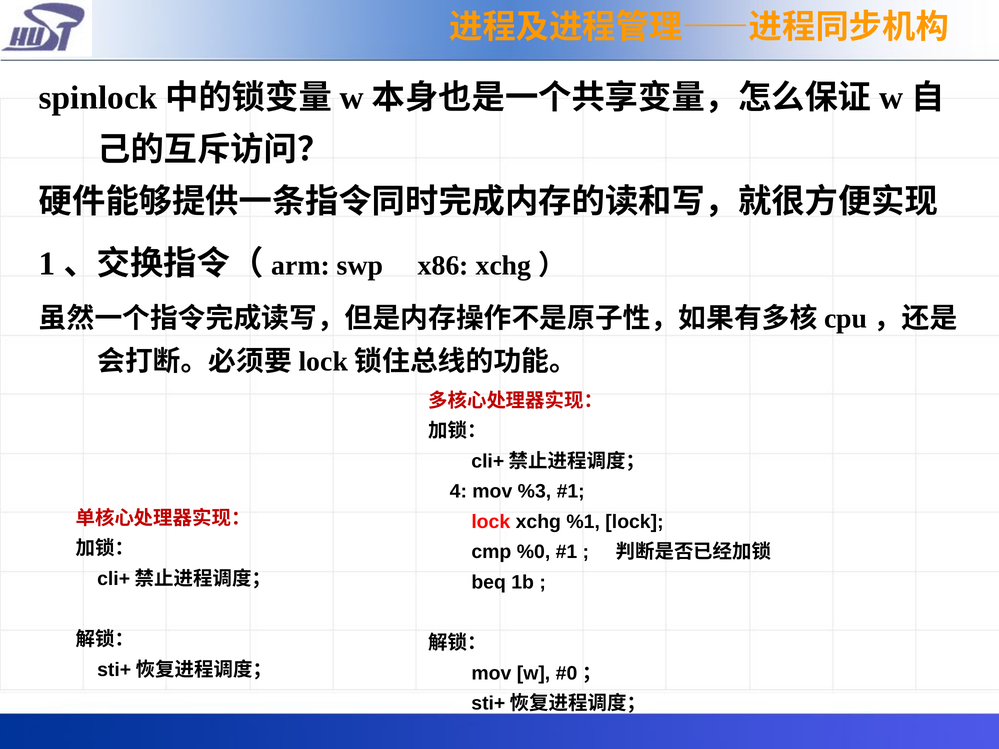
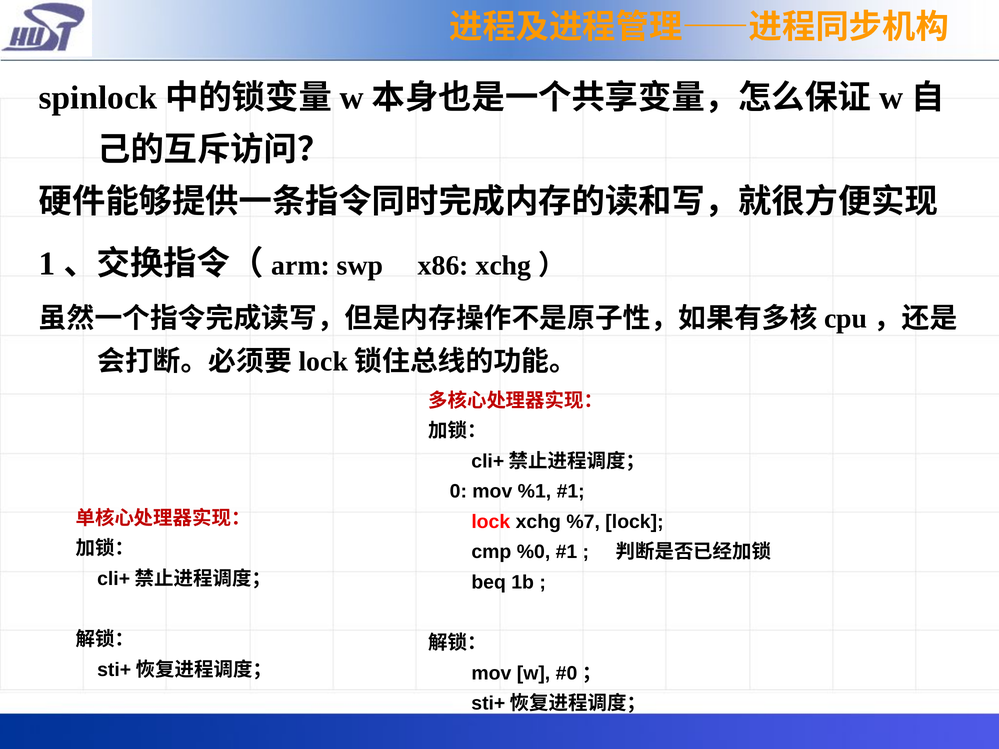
4: 4 -> 0
%3: %3 -> %1
%1: %1 -> %7
